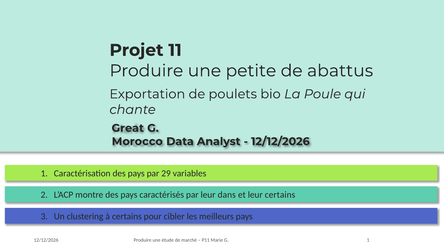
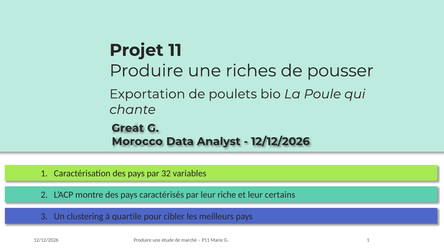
petite: petite -> riches
abattus: abattus -> pousser
29: 29 -> 32
dans: dans -> riche
à certains: certains -> quartile
